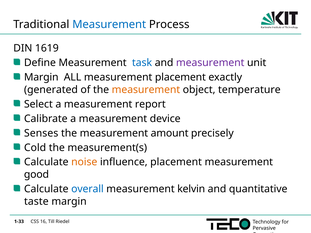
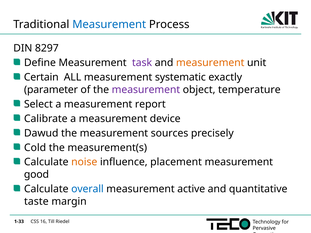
1619: 1619 -> 8297
task colour: blue -> purple
measurement at (210, 63) colour: purple -> orange
Margin at (41, 77): Margin -> Certain
measurement placement: placement -> systematic
generated: generated -> parameter
measurement at (146, 90) colour: orange -> purple
Senses: Senses -> Dawud
amount: amount -> sources
kelvin: kelvin -> active
